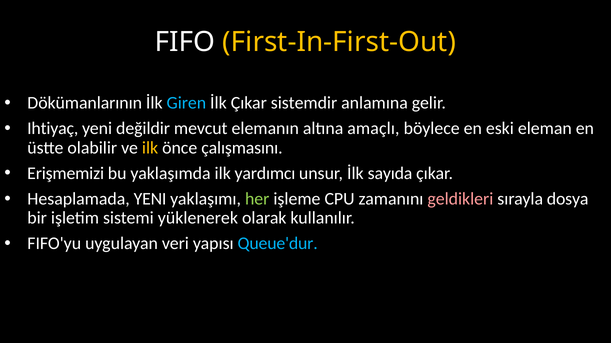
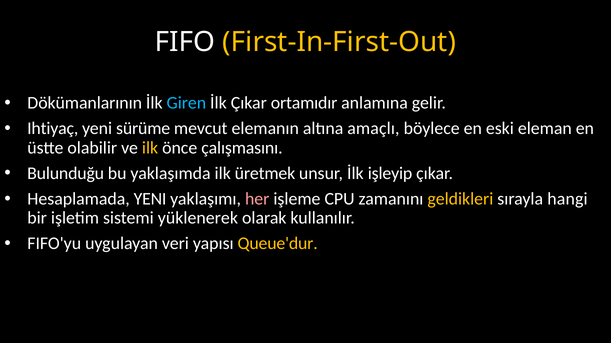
sistemdir: sistemdir -> ortamıdır
değildir: değildir -> sürüme
Erişmemizi: Erişmemizi -> Bulunduğu
yardımcı: yardımcı -> üretmek
sayıda: sayıda -> işleyip
her colour: light green -> pink
geldikleri colour: pink -> yellow
dosya: dosya -> hangi
Queue'dur colour: light blue -> yellow
